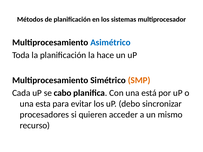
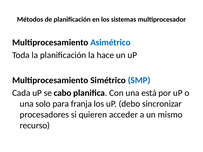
SMP colour: orange -> blue
esta: esta -> solo
evitar: evitar -> franja
